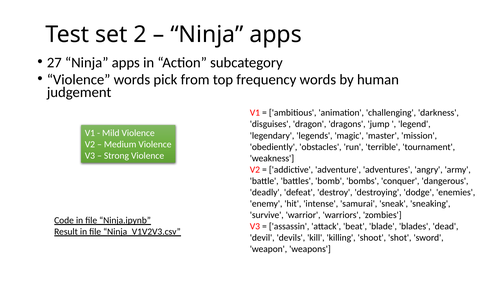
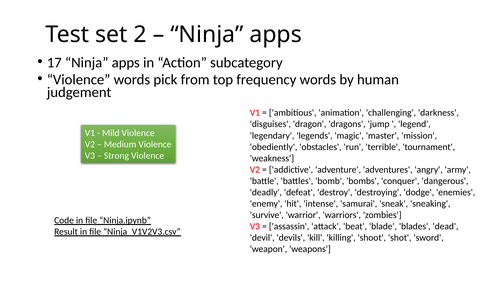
27: 27 -> 17
